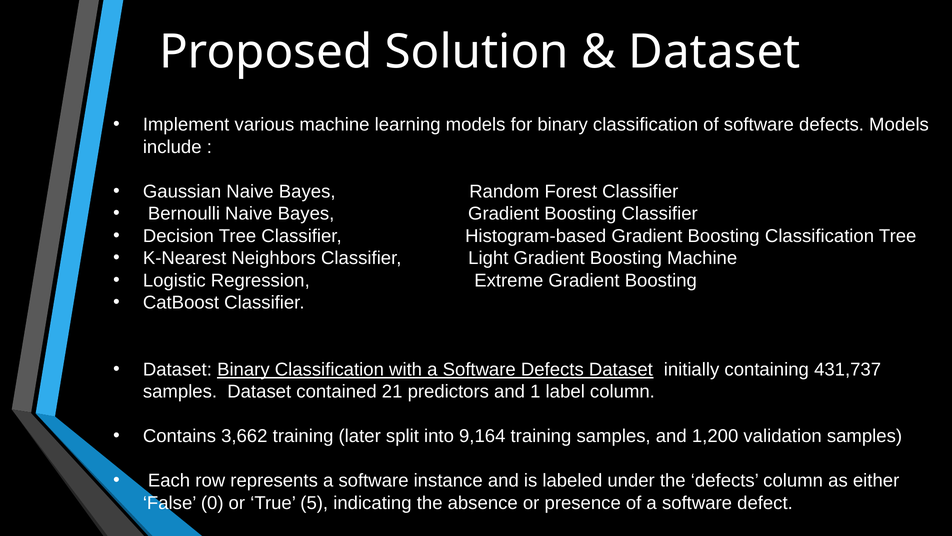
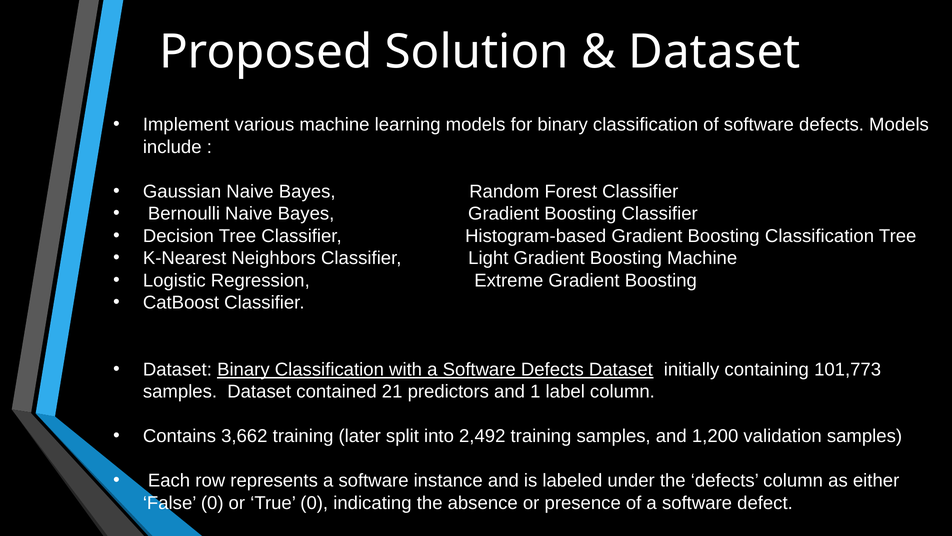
431,737: 431,737 -> 101,773
9,164: 9,164 -> 2,492
True 5: 5 -> 0
